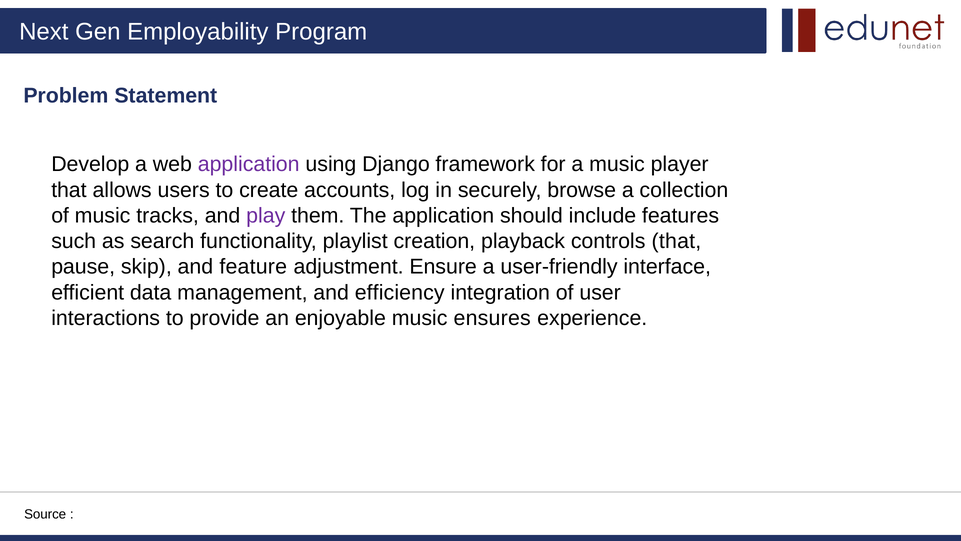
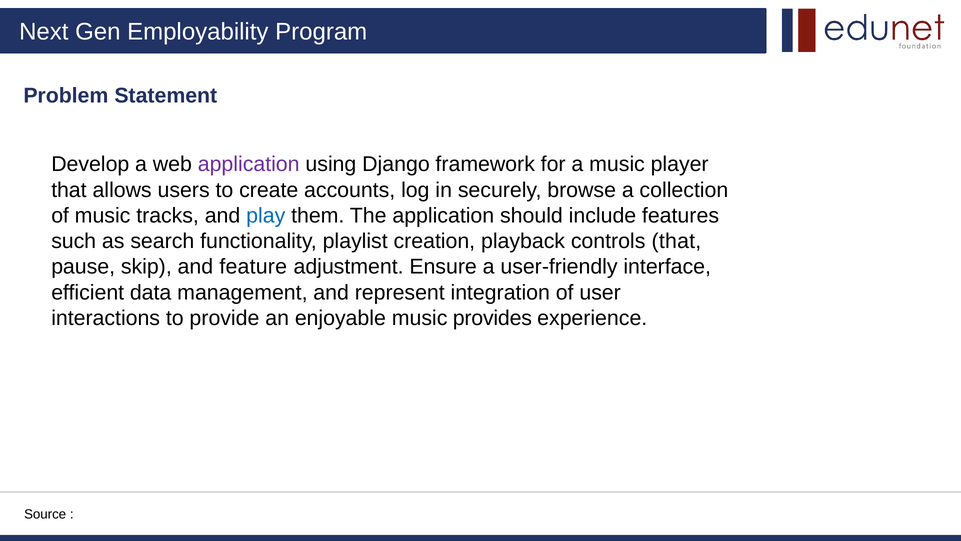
play colour: purple -> blue
efficiency: efficiency -> represent
ensures: ensures -> provides
